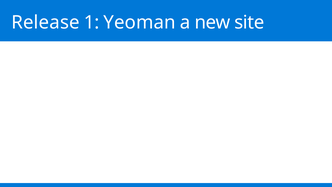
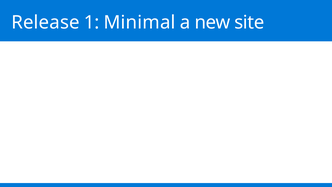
Yeoman: Yeoman -> Minimal
